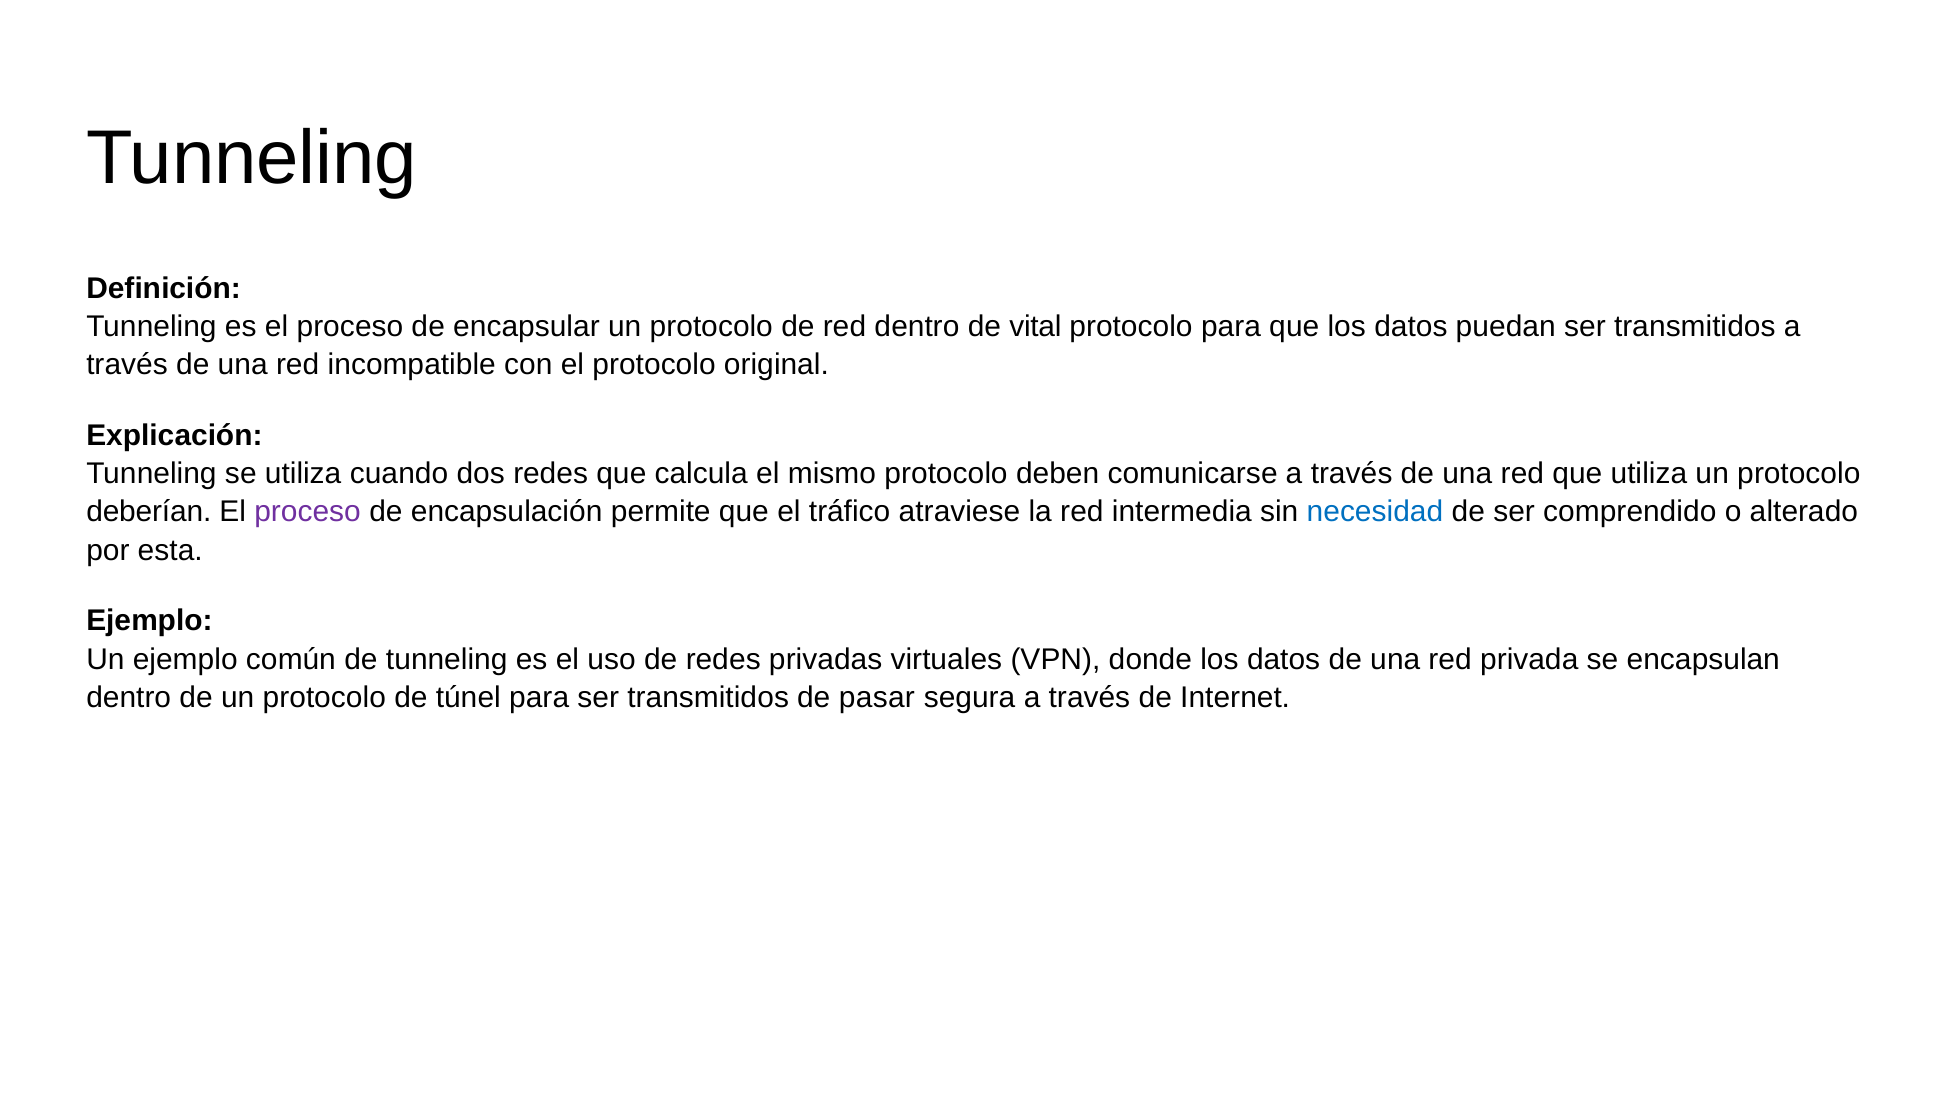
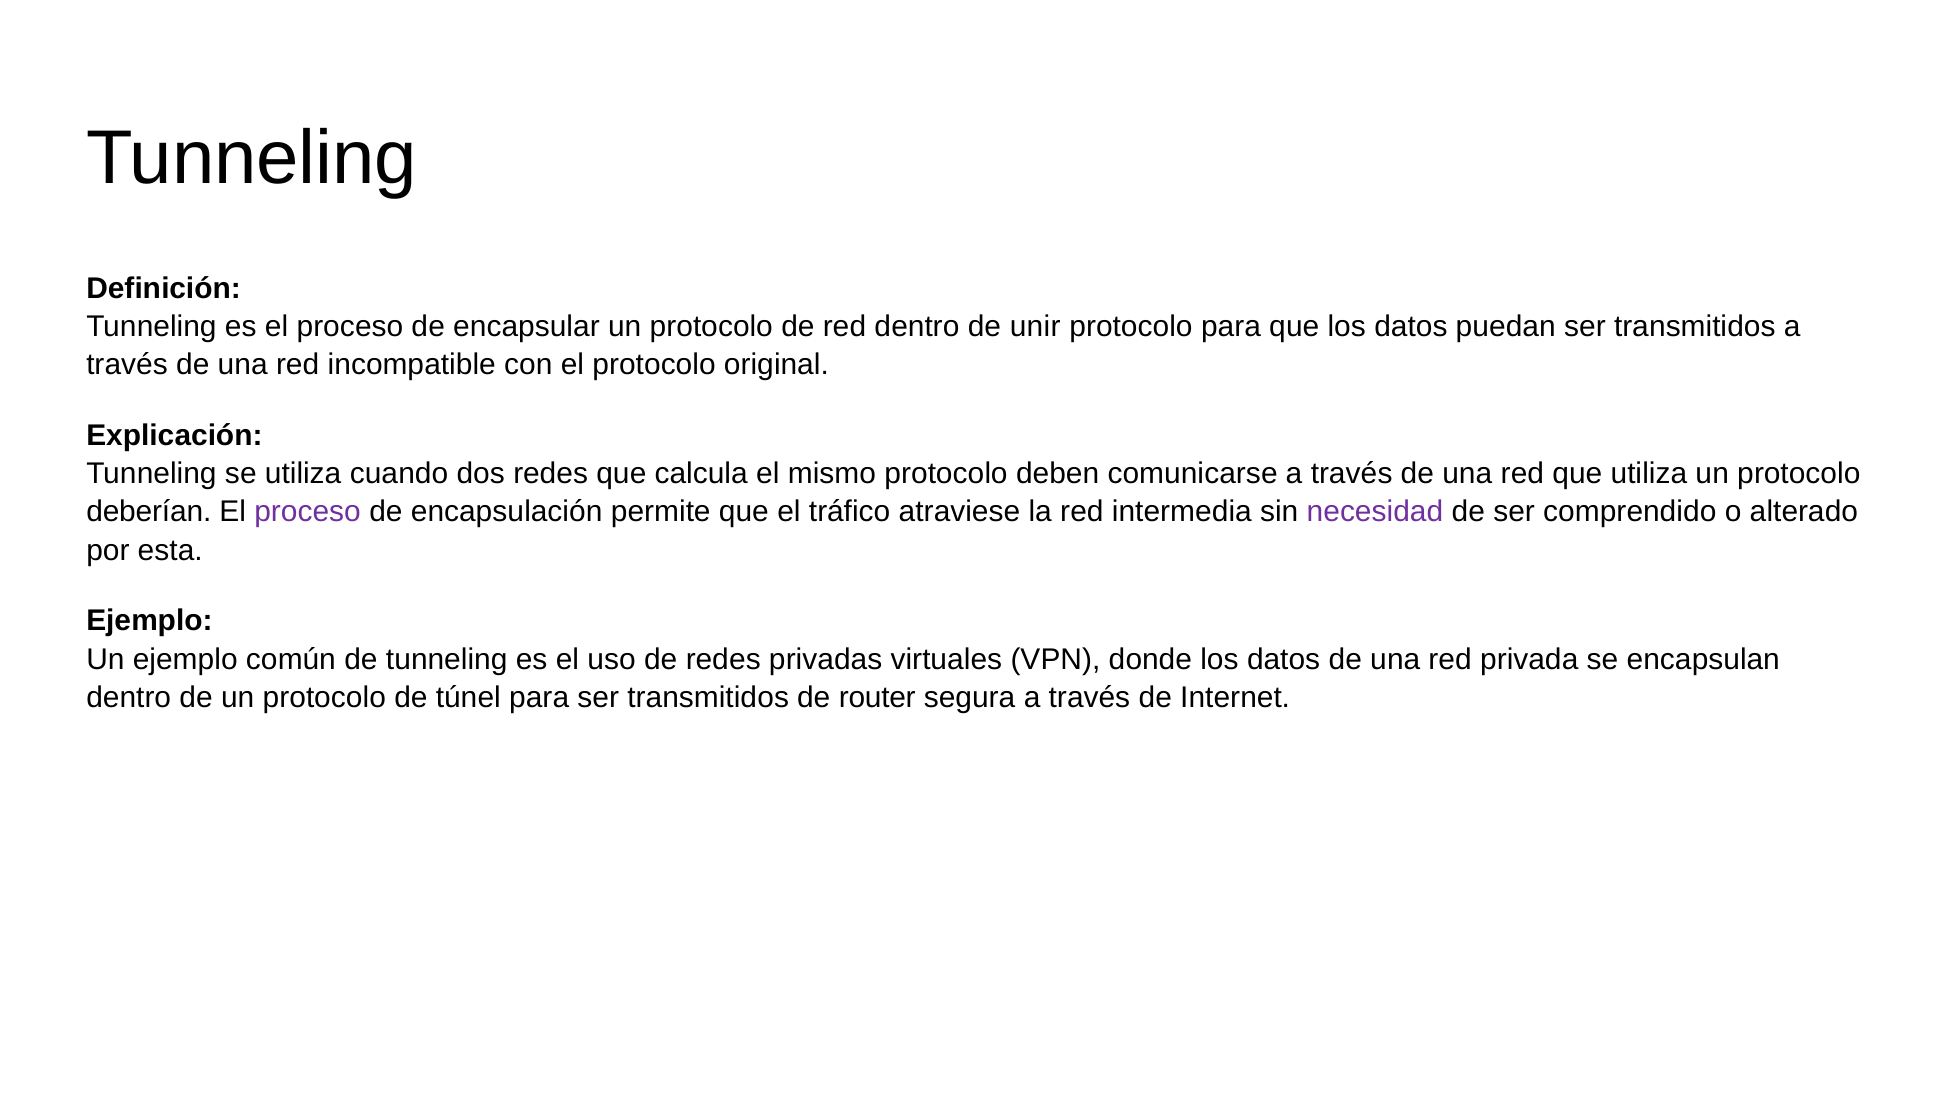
vital: vital -> unir
necesidad colour: blue -> purple
pasar: pasar -> router
